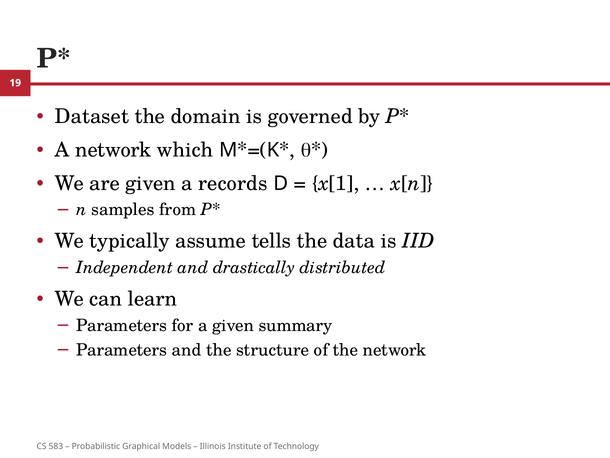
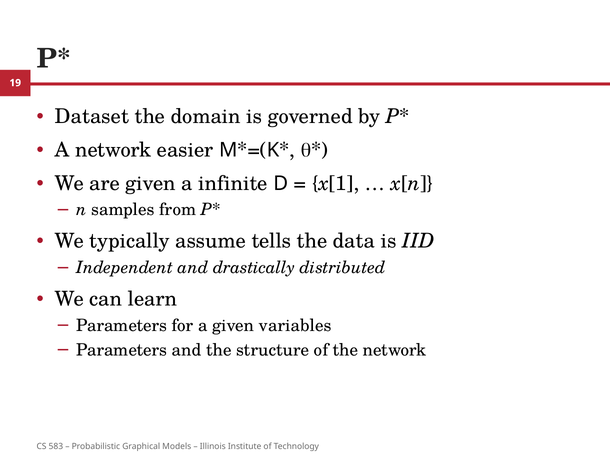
which: which -> easier
records: records -> infinite
summary: summary -> variables
